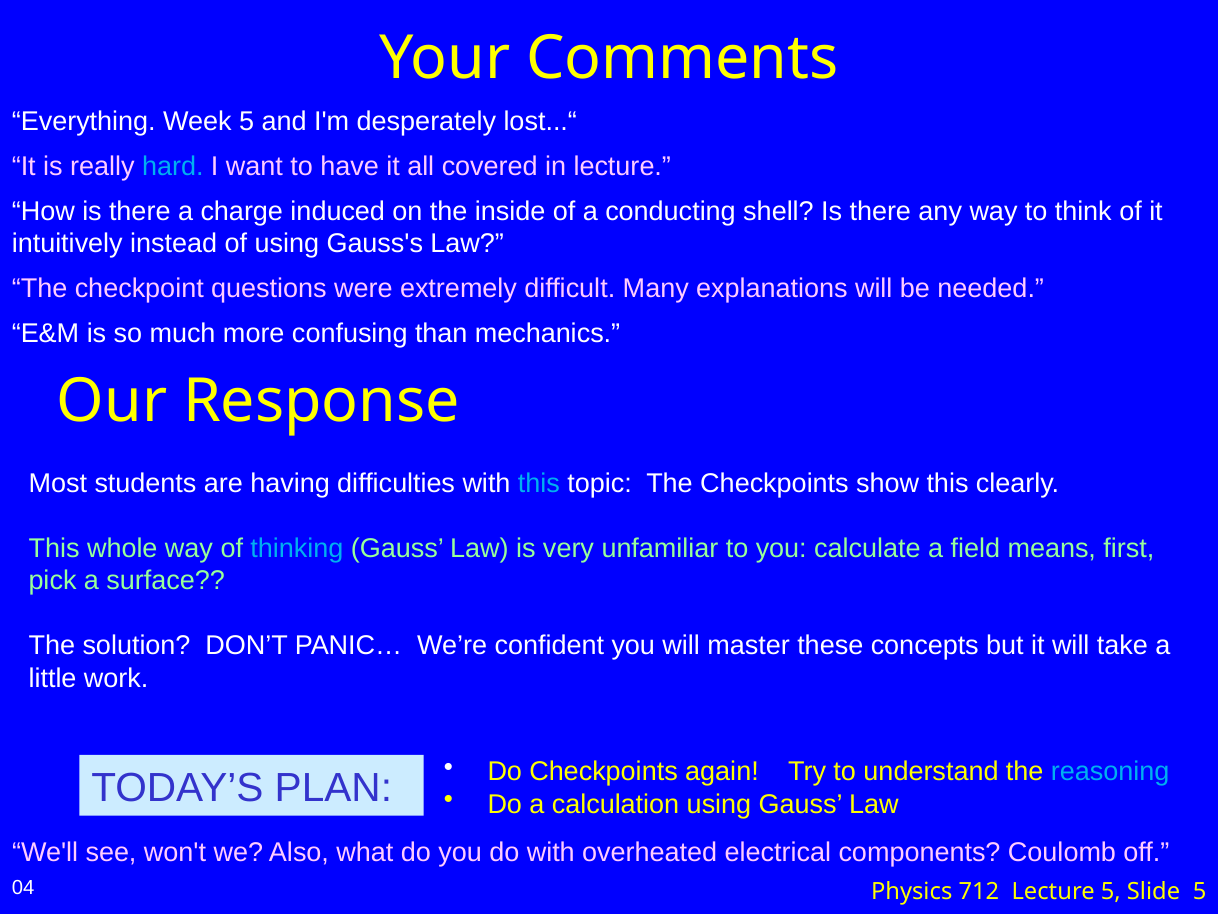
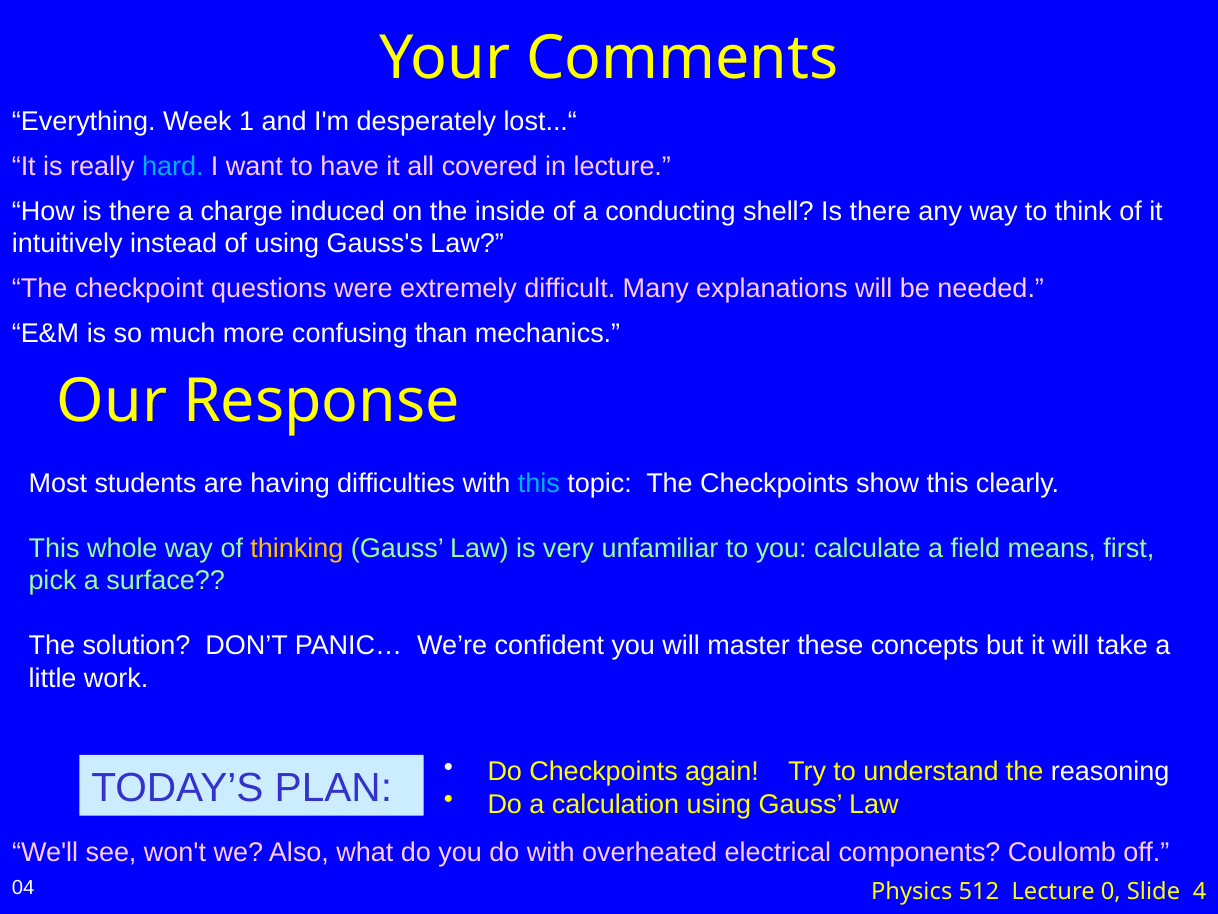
Week 5: 5 -> 1
thinking colour: light blue -> yellow
reasoning colour: light blue -> white
712: 712 -> 512
Lecture 5: 5 -> 0
Slide 5: 5 -> 4
